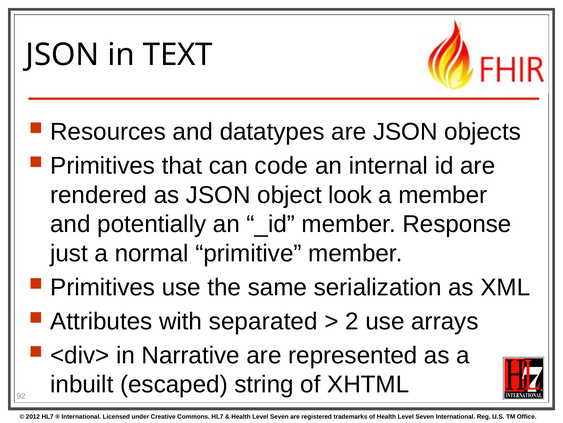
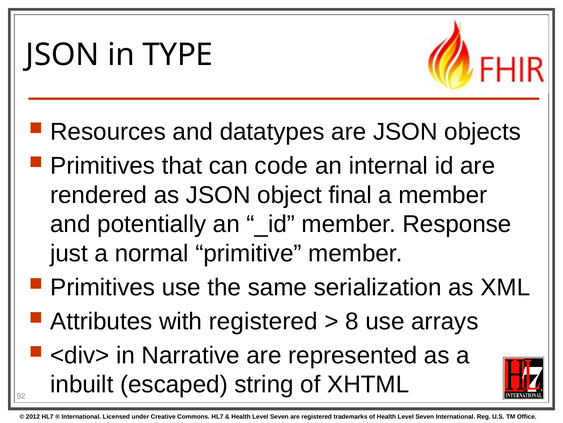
TEXT: TEXT -> TYPE
look: look -> final
with separated: separated -> registered
2: 2 -> 8
